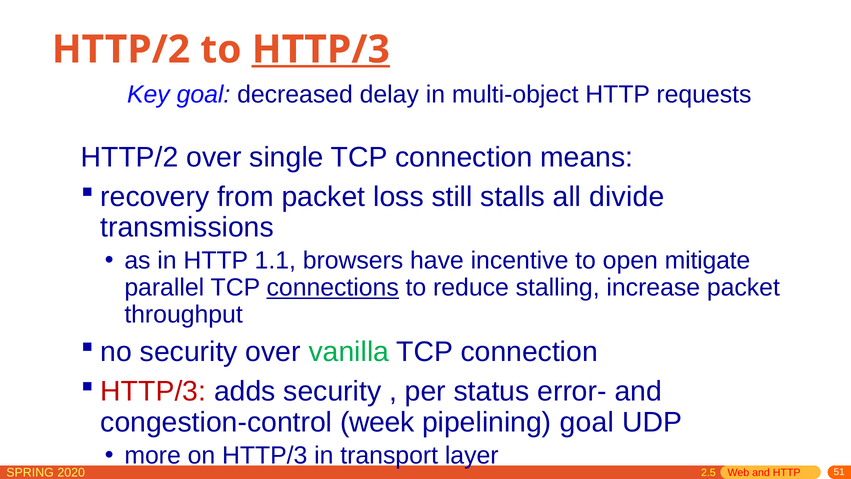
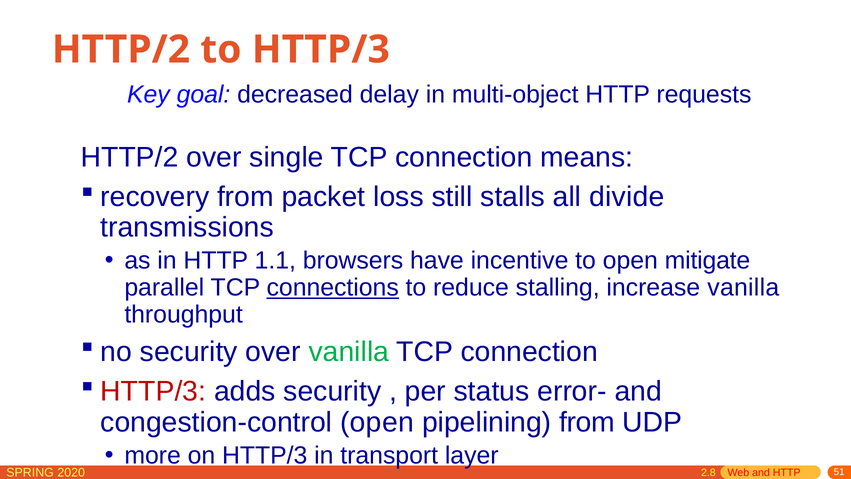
HTTP/3 at (321, 50) underline: present -> none
increase packet: packet -> vanilla
congestion-control week: week -> open
pipelining goal: goal -> from
2.5: 2.5 -> 2.8
